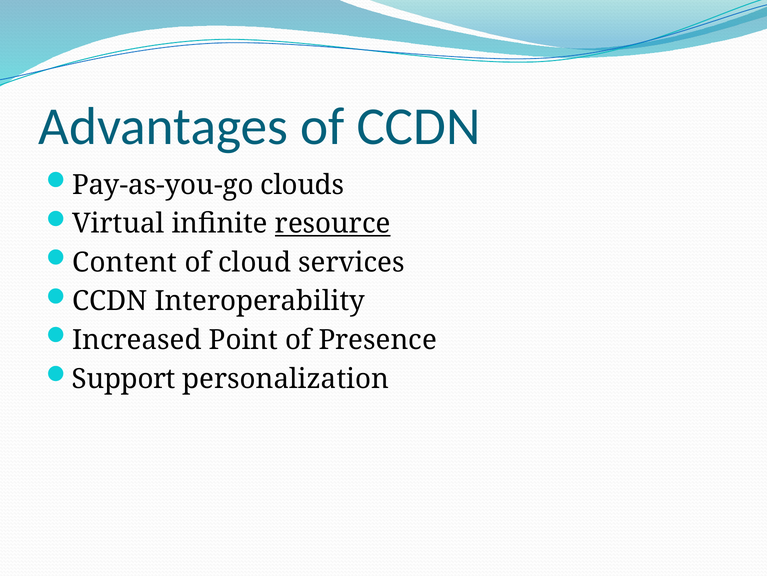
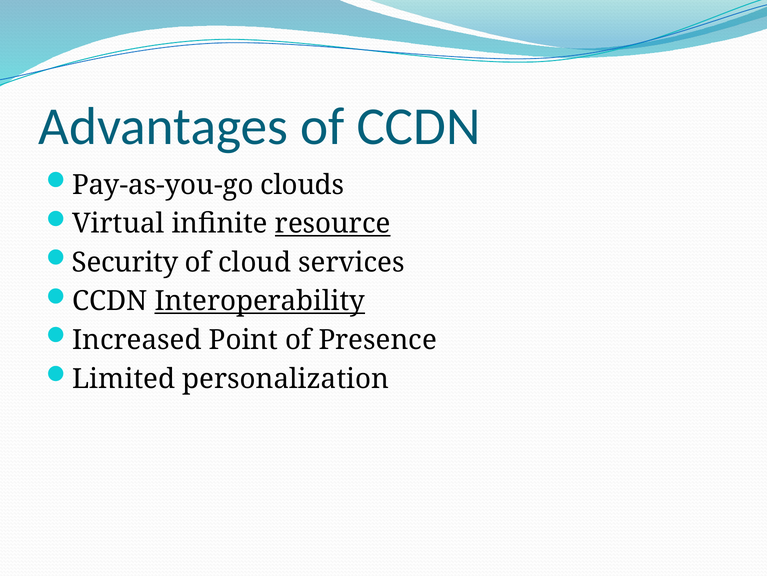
Content: Content -> Security
Interoperability underline: none -> present
Support: Support -> Limited
